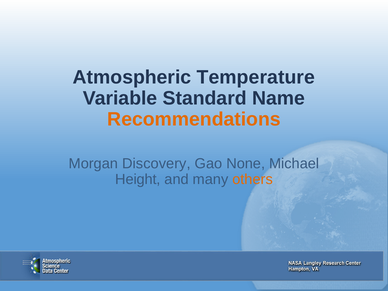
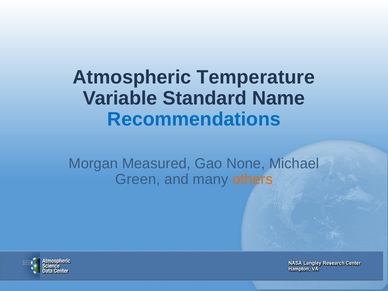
Recommendations colour: orange -> blue
Discovery: Discovery -> Measured
Height: Height -> Green
